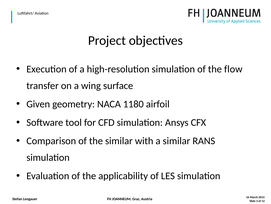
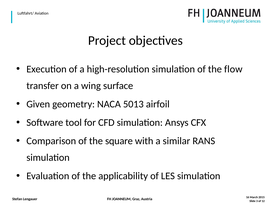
1180: 1180 -> 5013
the similar: similar -> square
